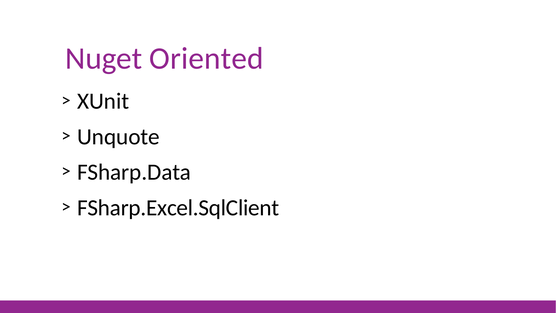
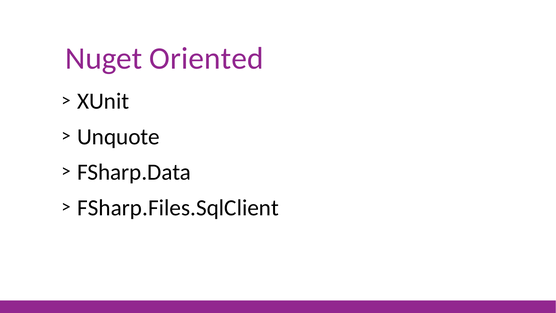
FSharp.Excel.SqlClient: FSharp.Excel.SqlClient -> FSharp.Files.SqlClient
